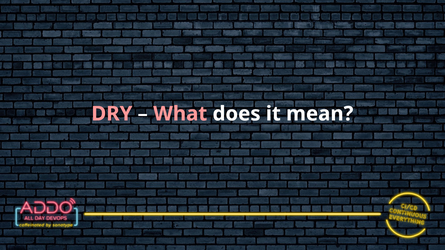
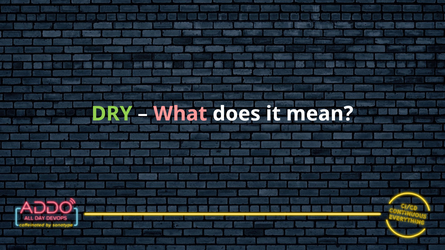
DRY colour: pink -> light green
